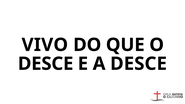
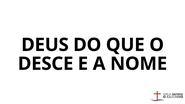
VIVO: VIVO -> DEUS
A DESCE: DESCE -> NOME
